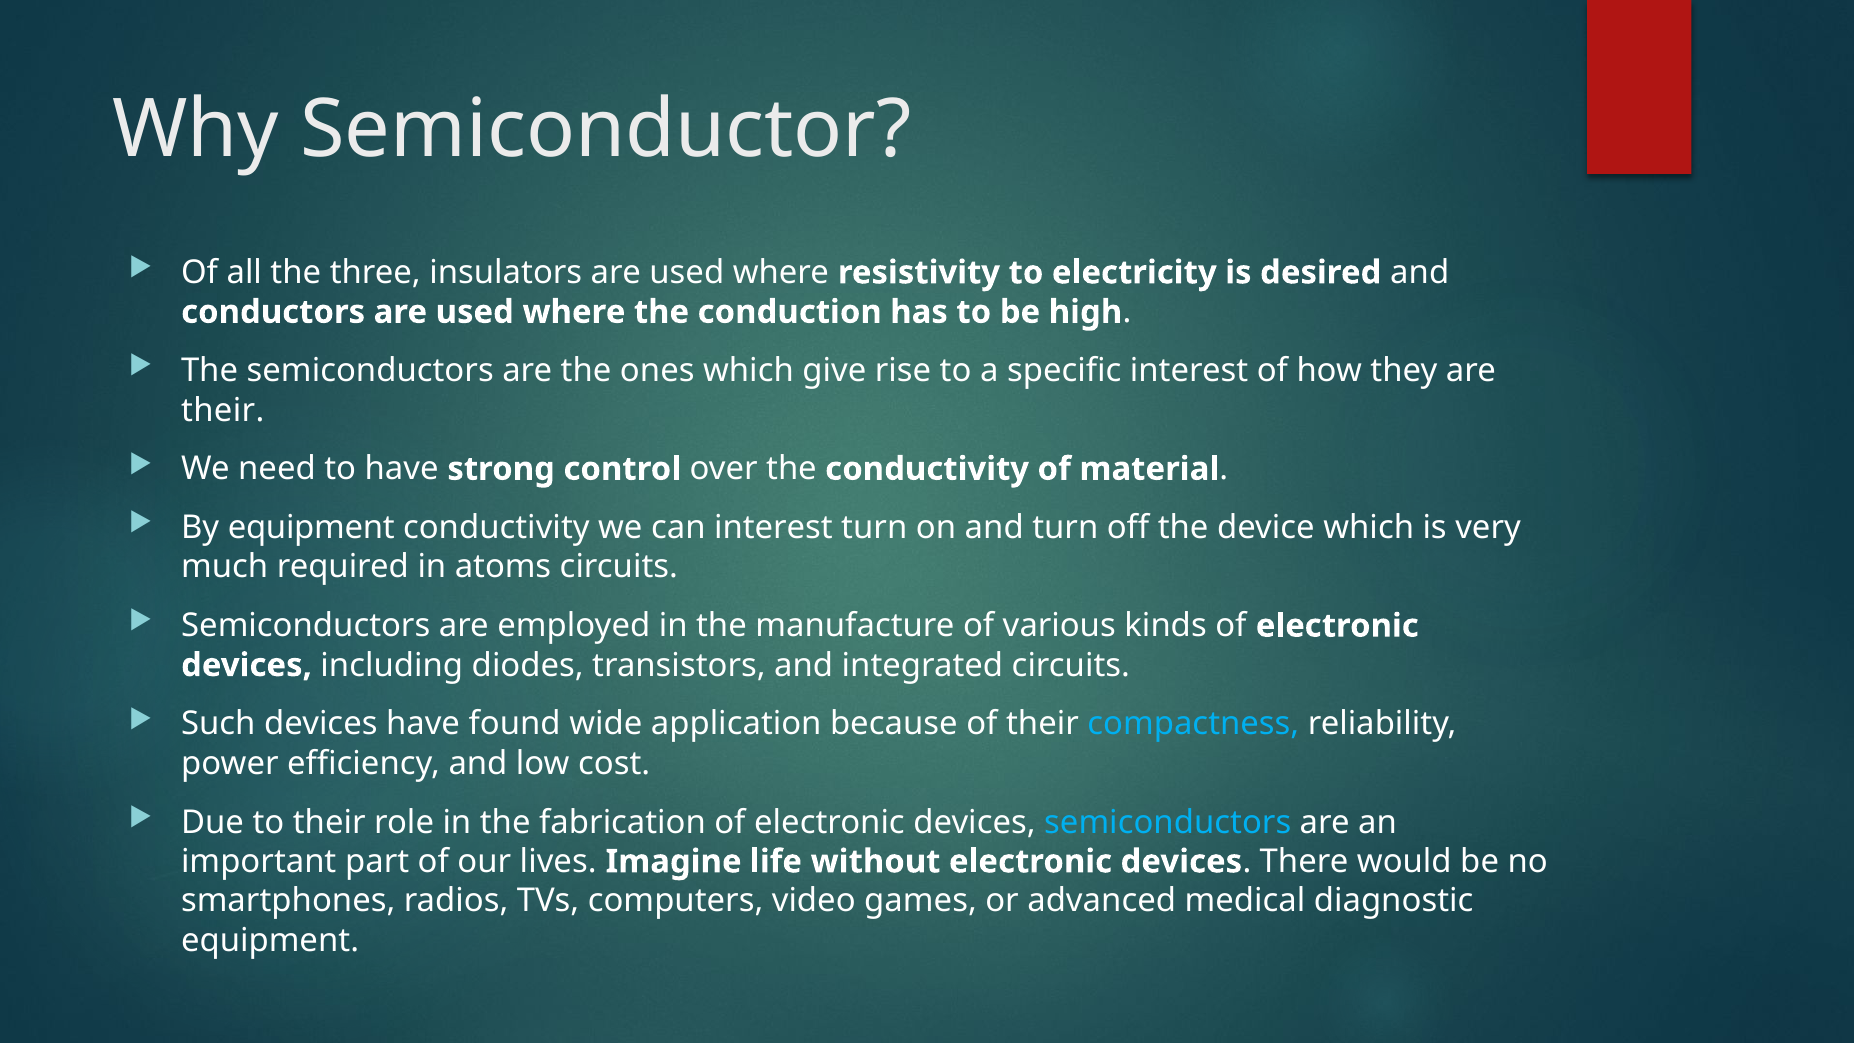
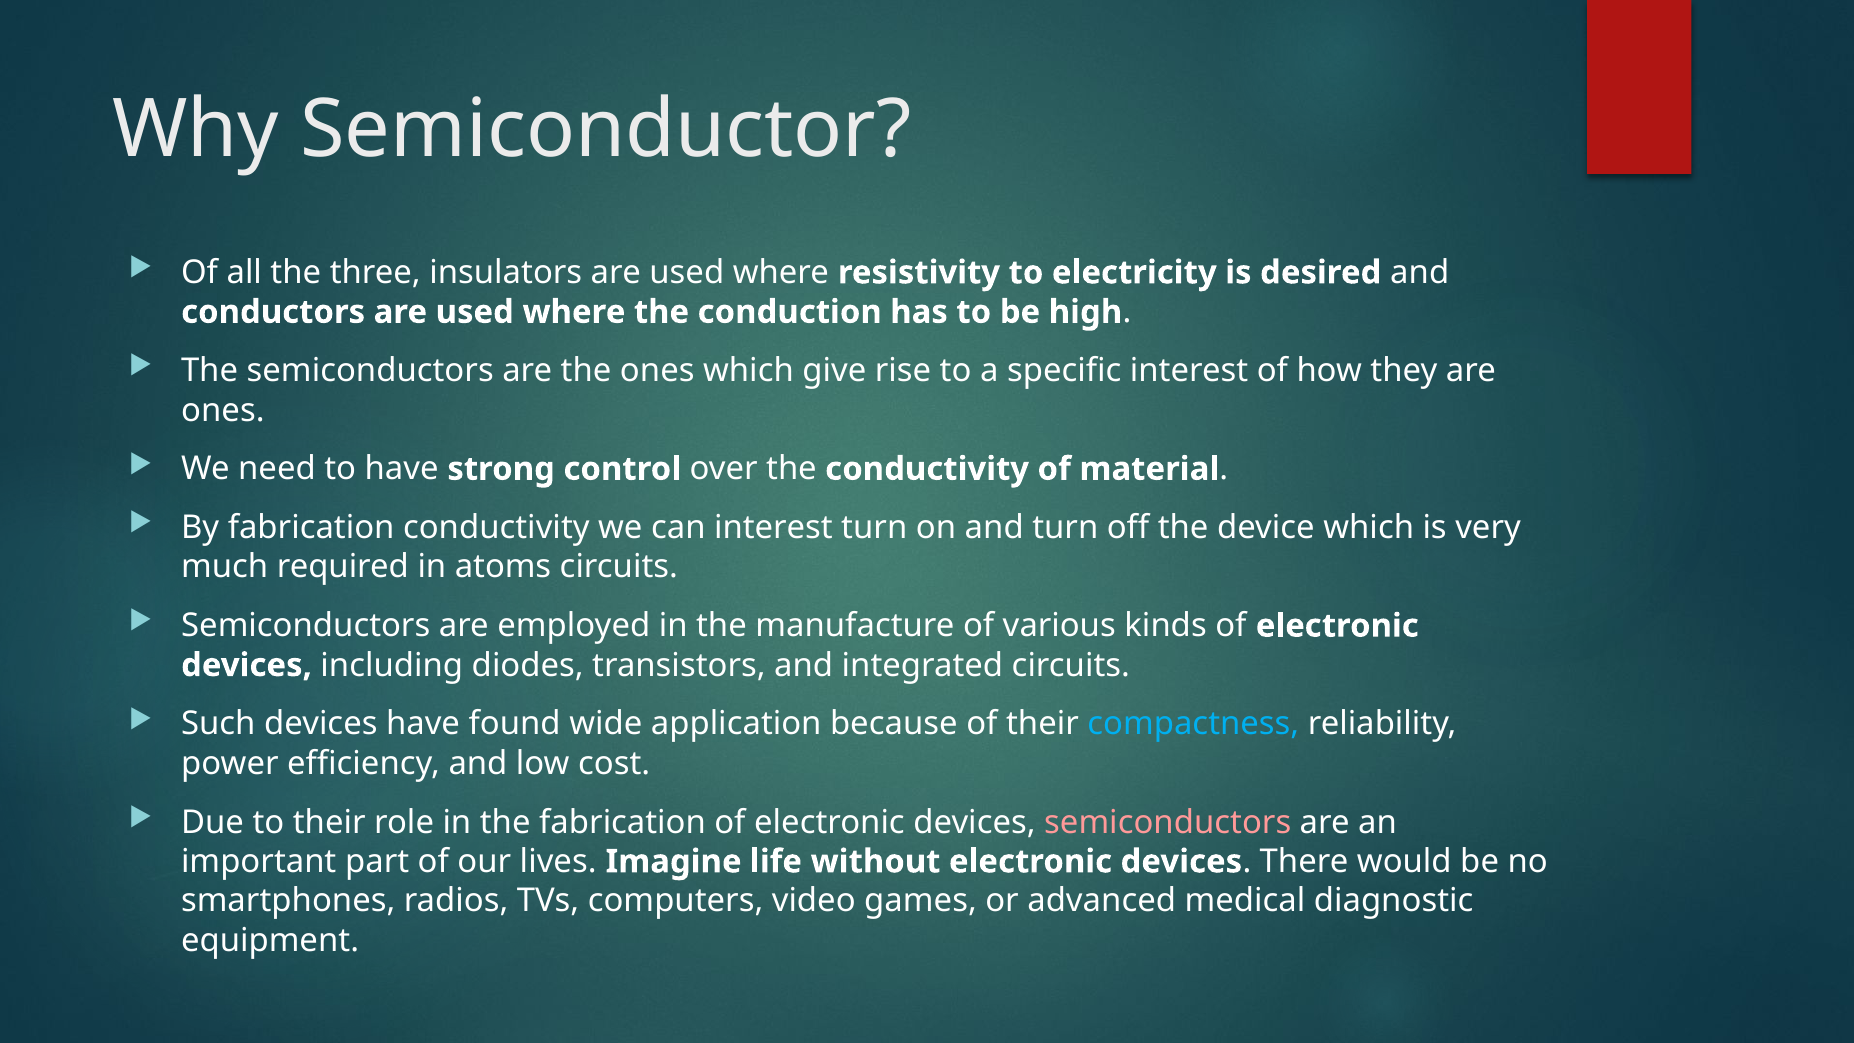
their at (223, 410): their -> ones
By equipment: equipment -> fabrication
semiconductors at (1168, 822) colour: light blue -> pink
